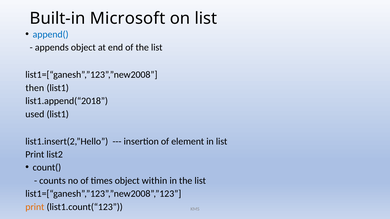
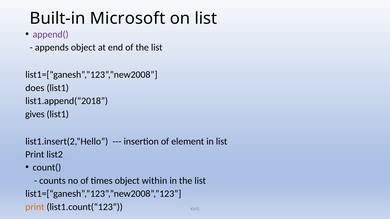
append( colour: blue -> purple
then: then -> does
used: used -> gives
